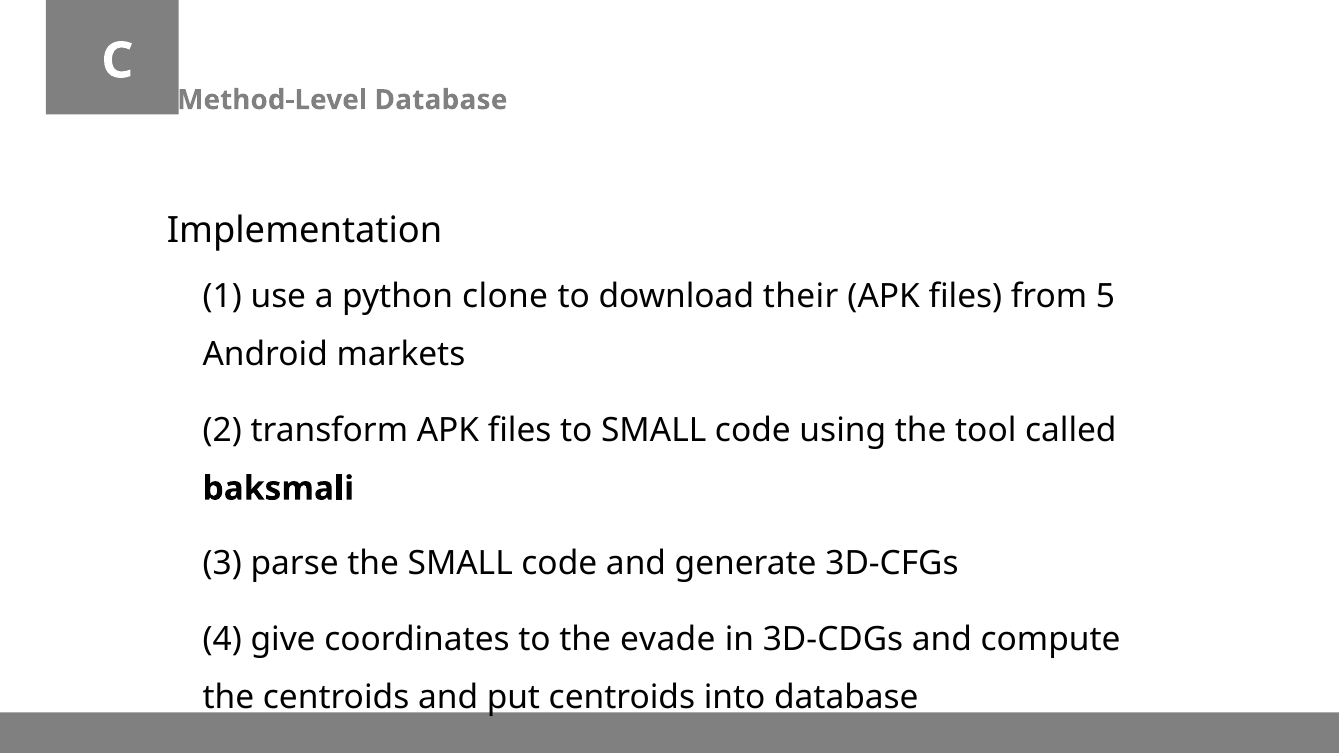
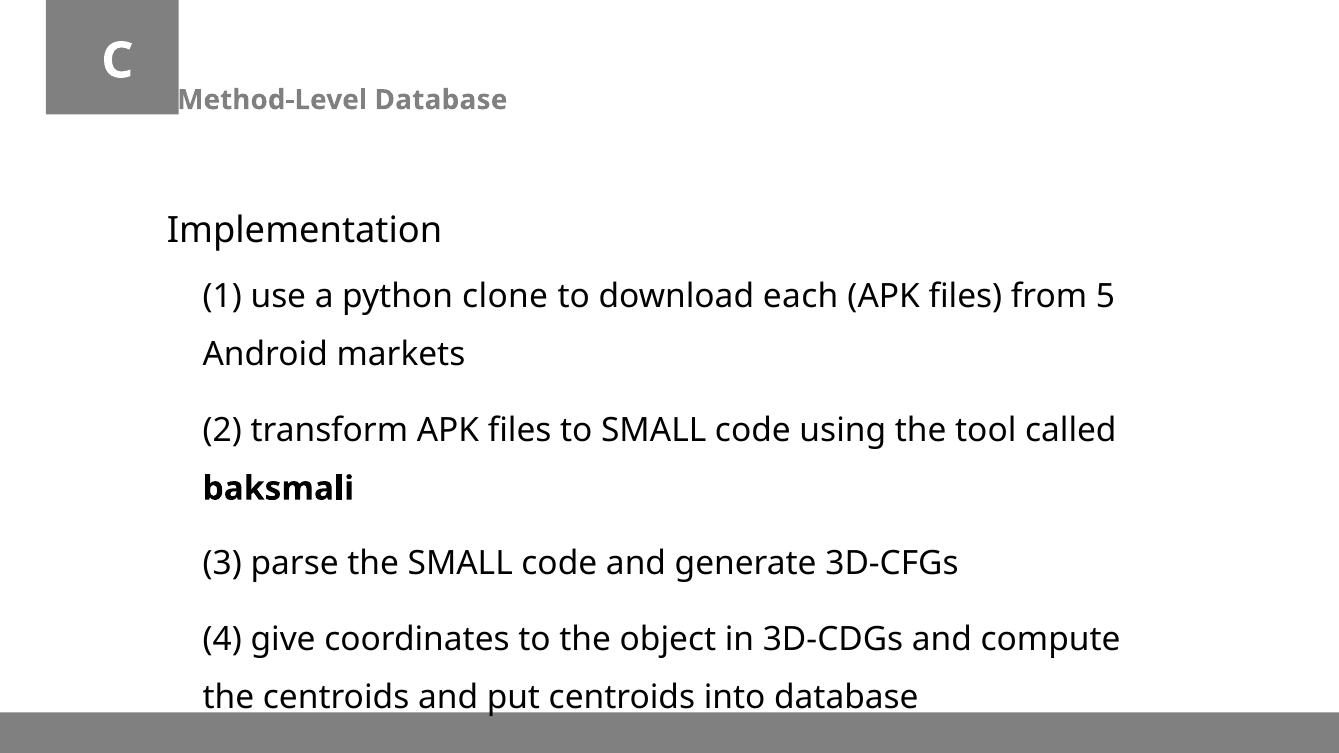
their: their -> each
evade: evade -> object
